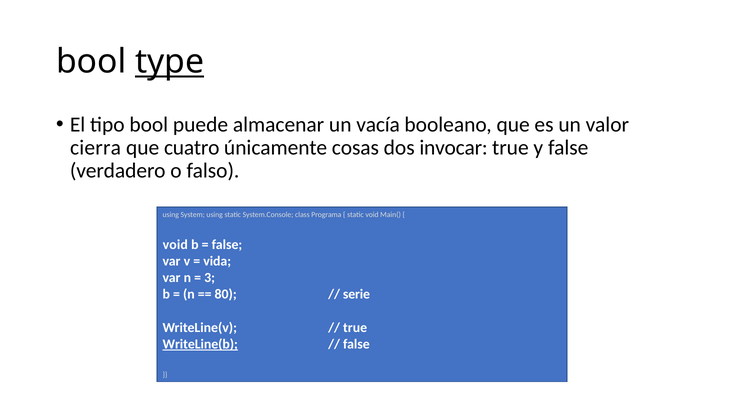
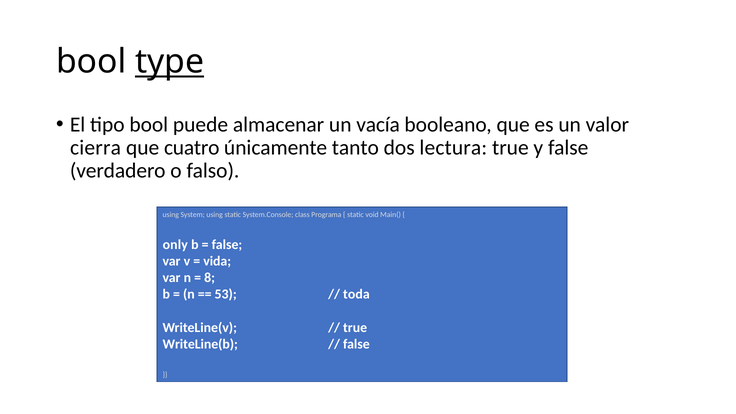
cosas: cosas -> tanto
invocar: invocar -> lectura
void at (175, 245): void -> only
3: 3 -> 8
80: 80 -> 53
serie: serie -> toda
WriteLine(b underline: present -> none
